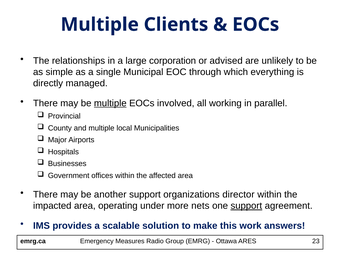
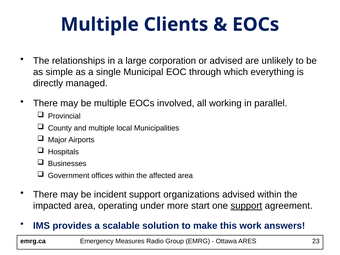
multiple at (110, 103) underline: present -> none
another: another -> incident
organizations director: director -> advised
nets: nets -> start
